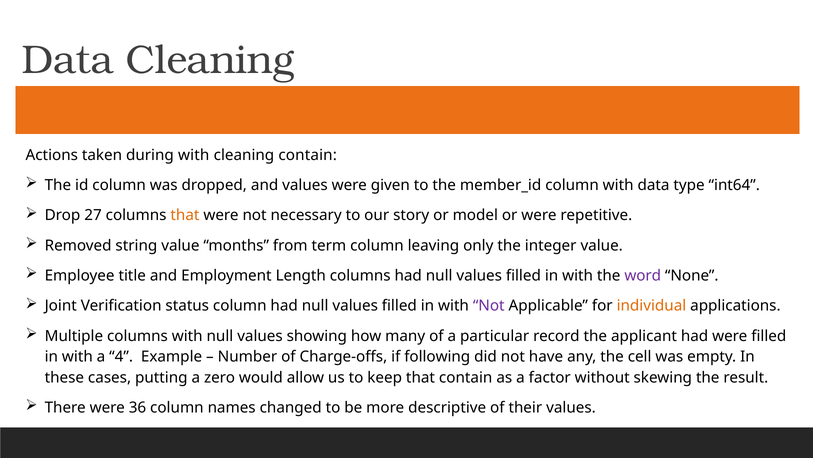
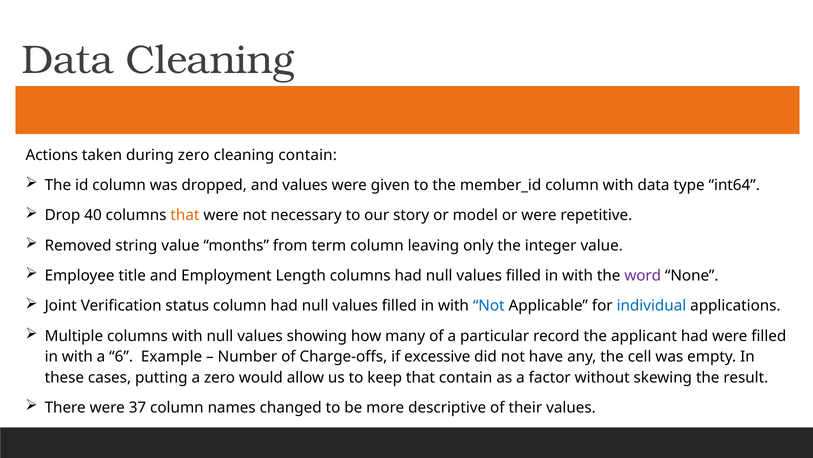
during with: with -> zero
27: 27 -> 40
Not at (489, 305) colour: purple -> blue
individual colour: orange -> blue
4: 4 -> 6
following: following -> excessive
36: 36 -> 37
